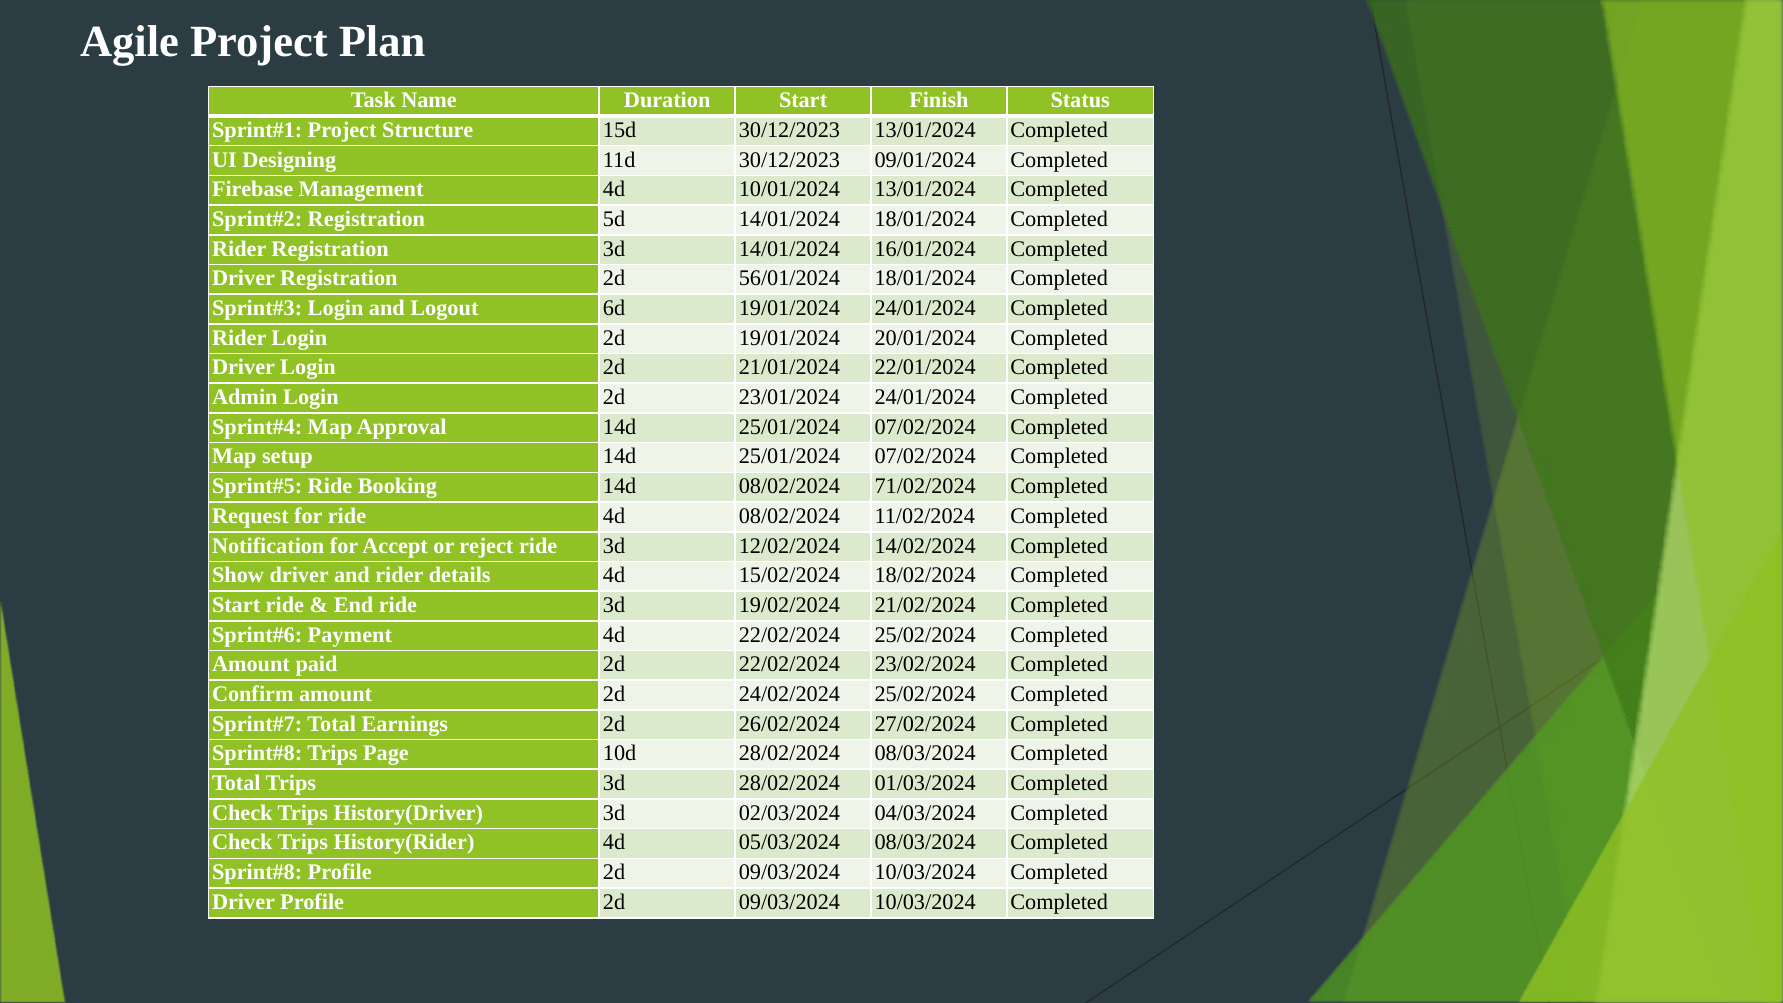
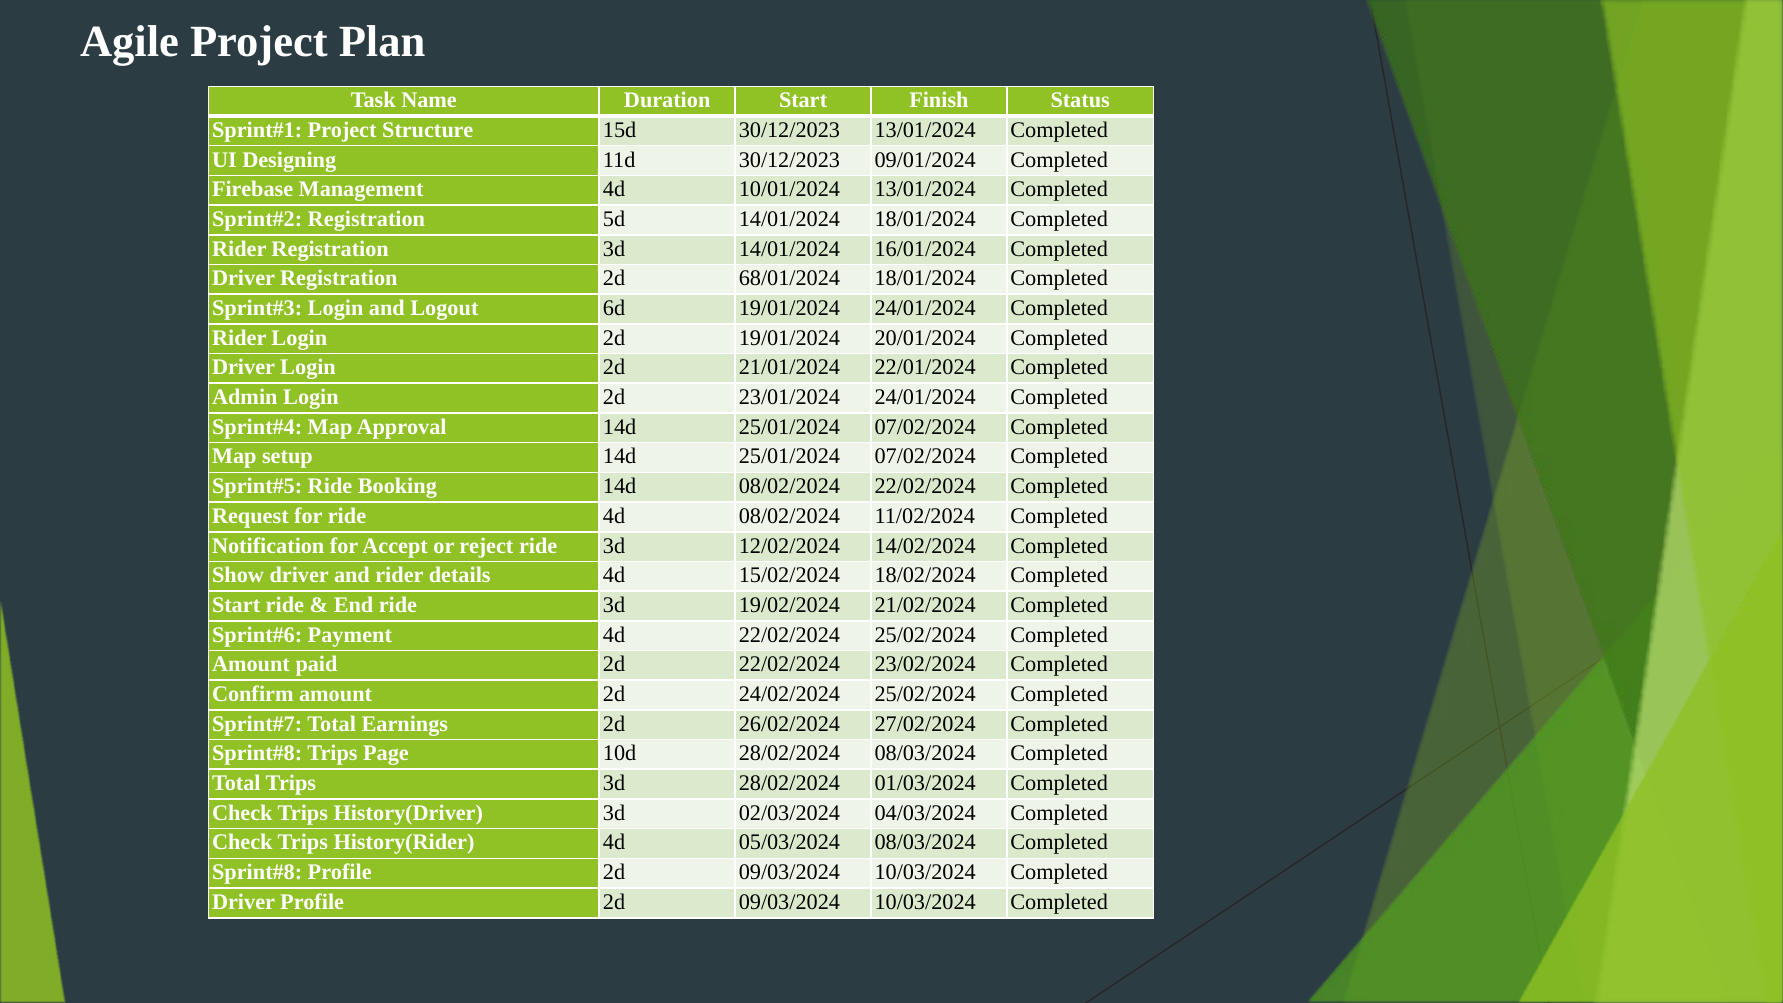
56/01/2024: 56/01/2024 -> 68/01/2024
08/02/2024 71/02/2024: 71/02/2024 -> 22/02/2024
